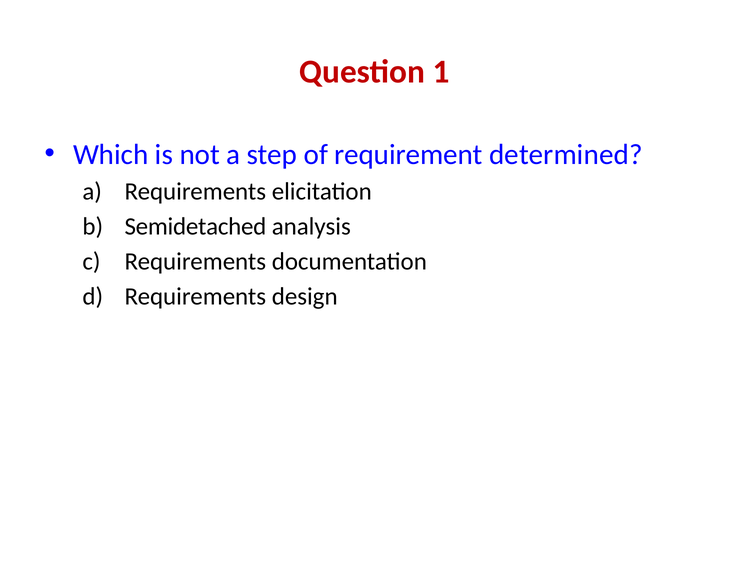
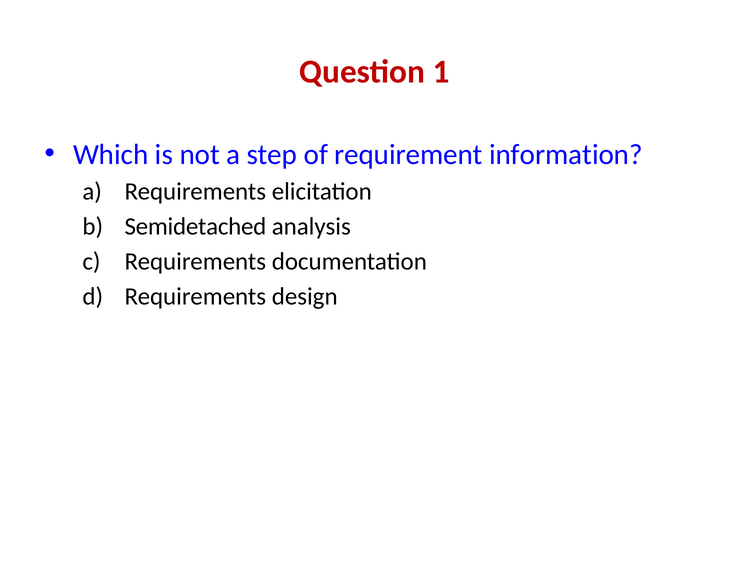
determined: determined -> information
